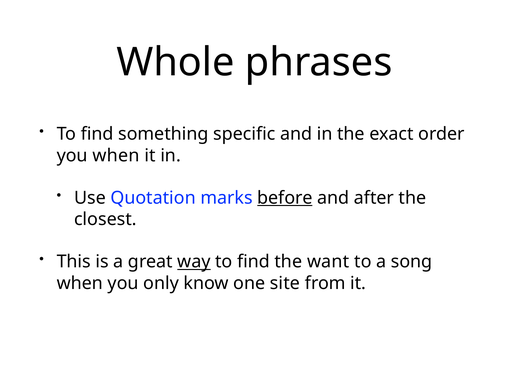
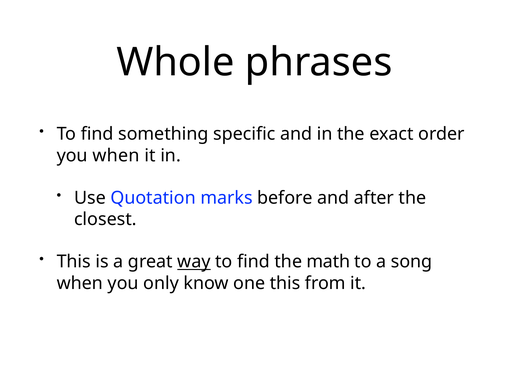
before underline: present -> none
want: want -> math
one site: site -> this
